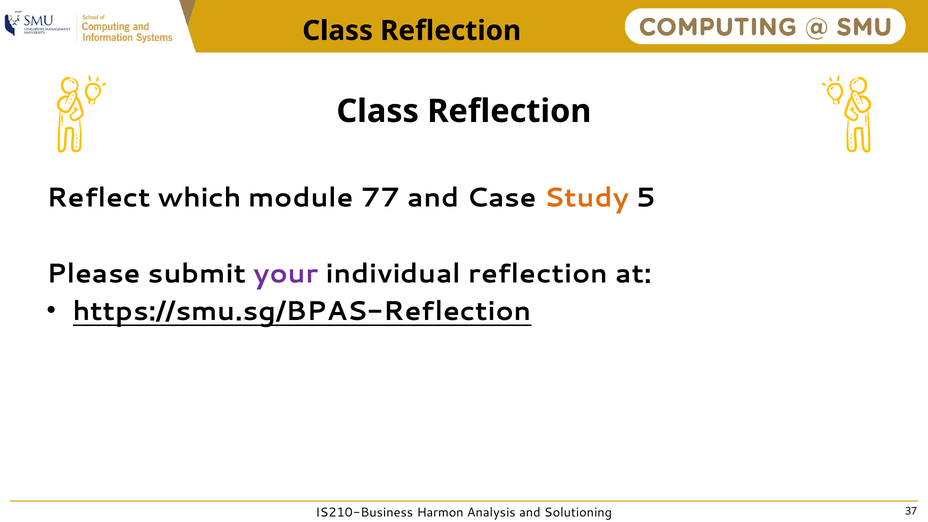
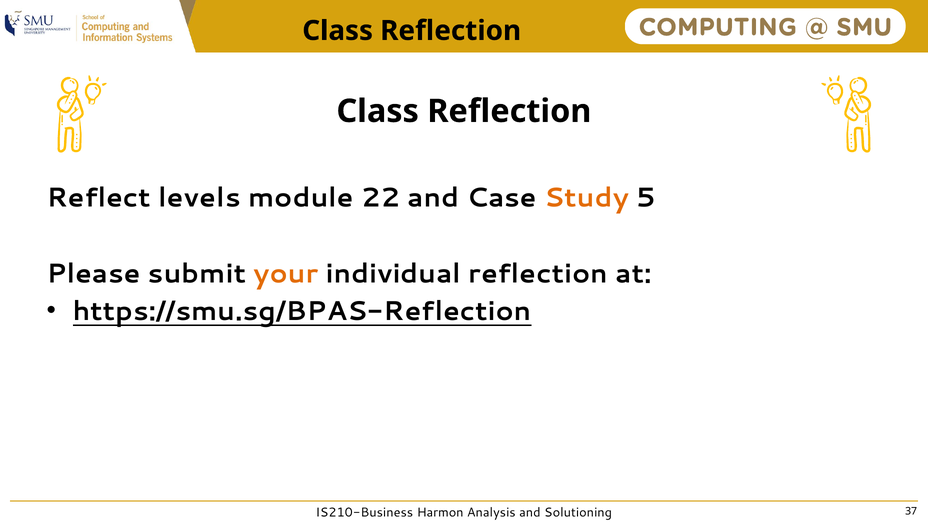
which: which -> levels
77: 77 -> 22
your colour: purple -> orange
